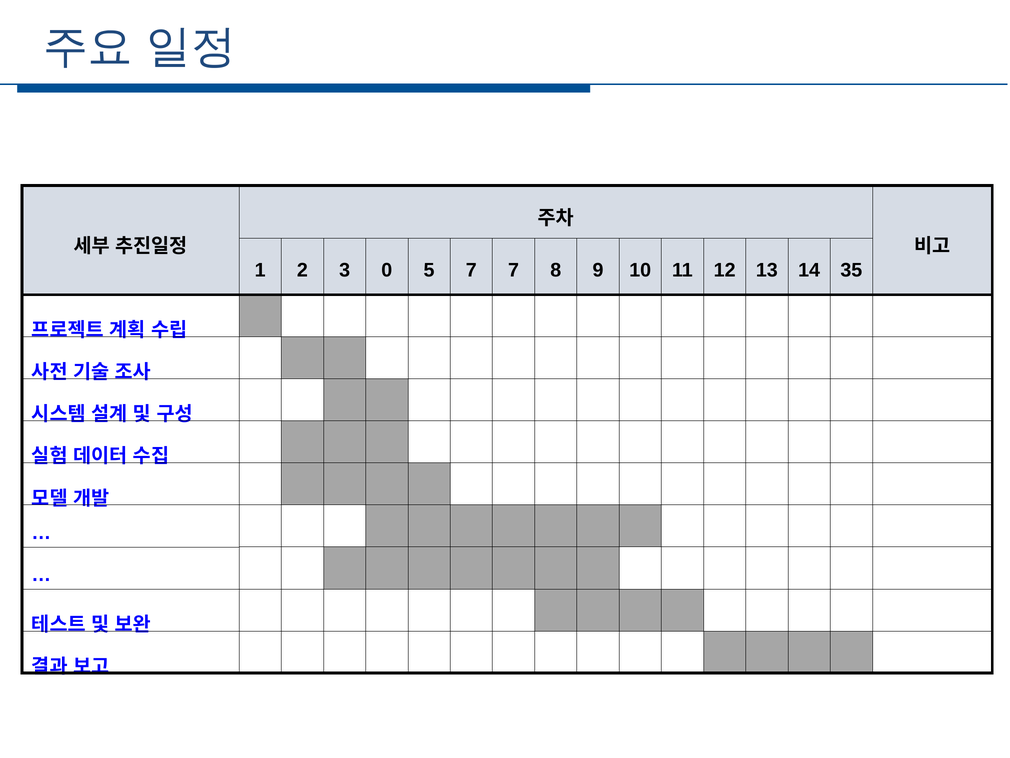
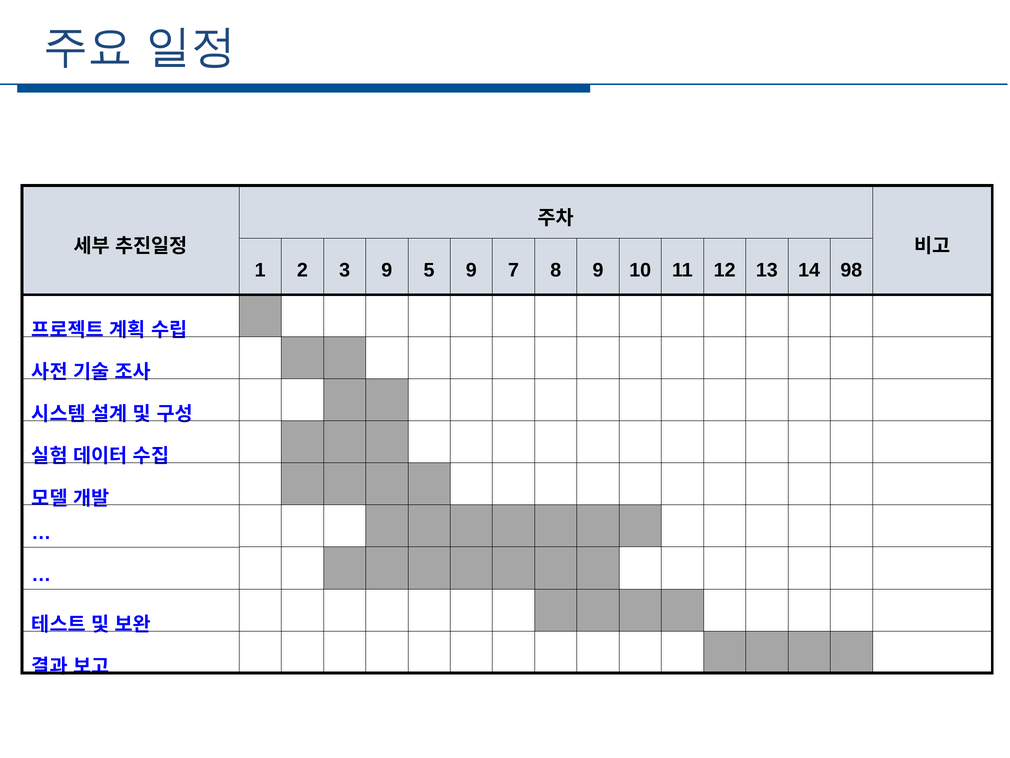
3 0: 0 -> 9
5 7: 7 -> 9
35: 35 -> 98
